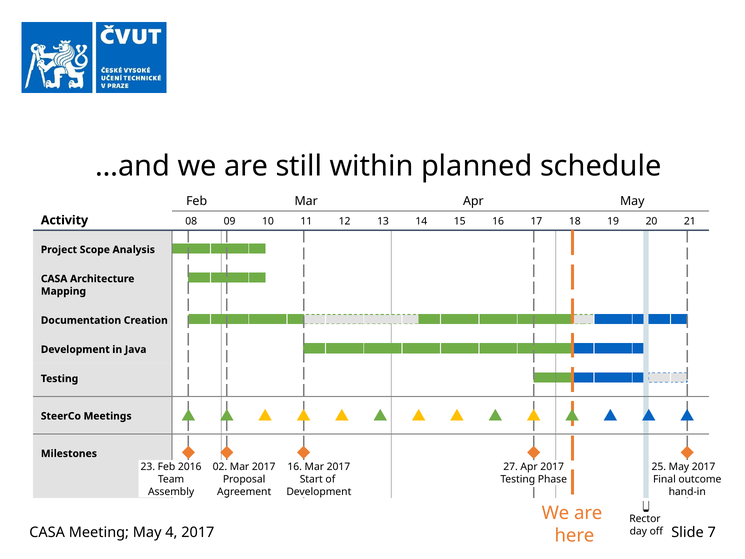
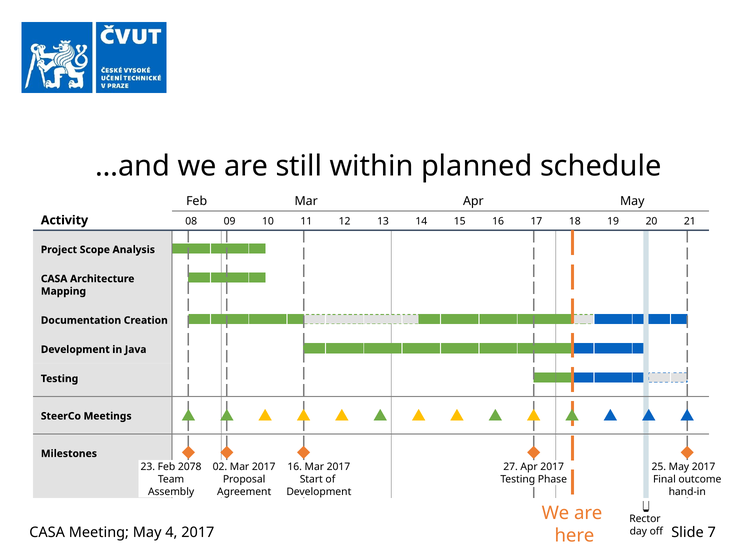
2016: 2016 -> 2078
